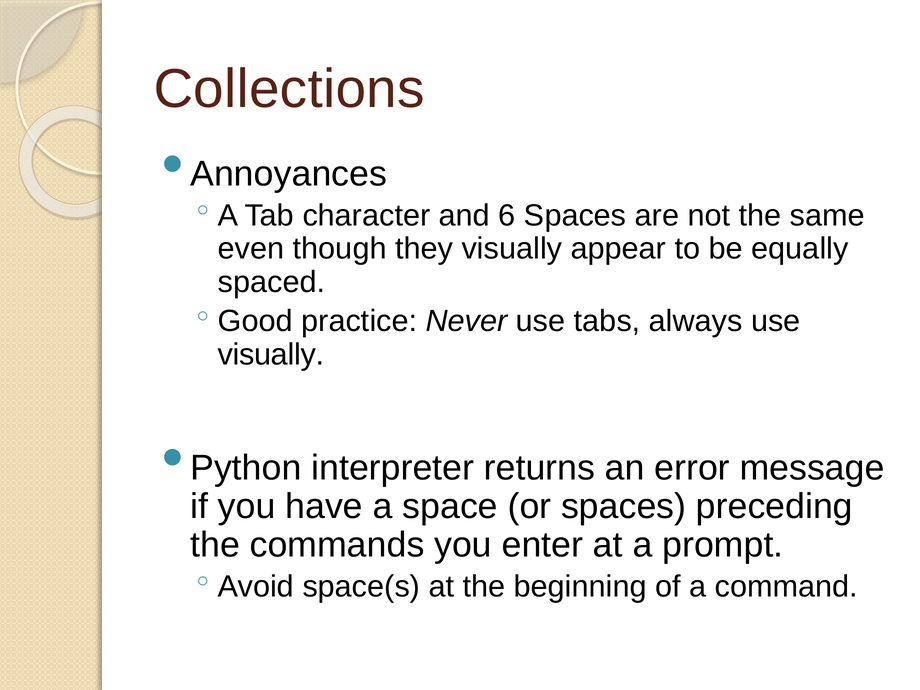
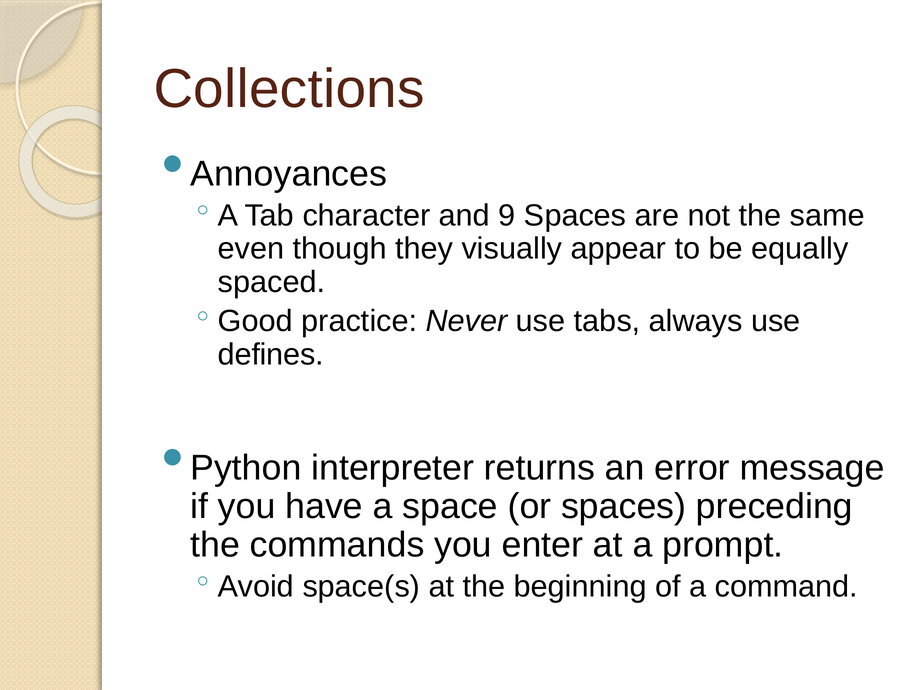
6: 6 -> 9
visually at (271, 354): visually -> defines
